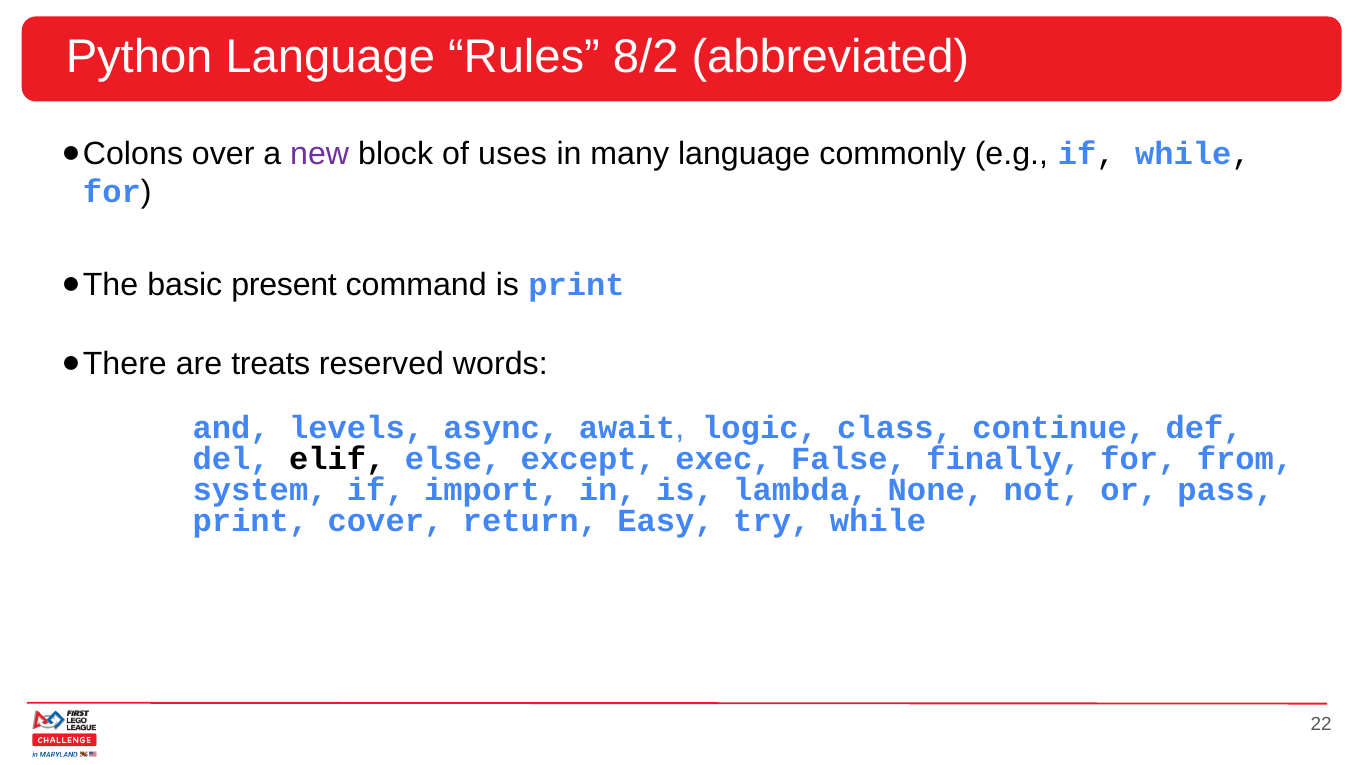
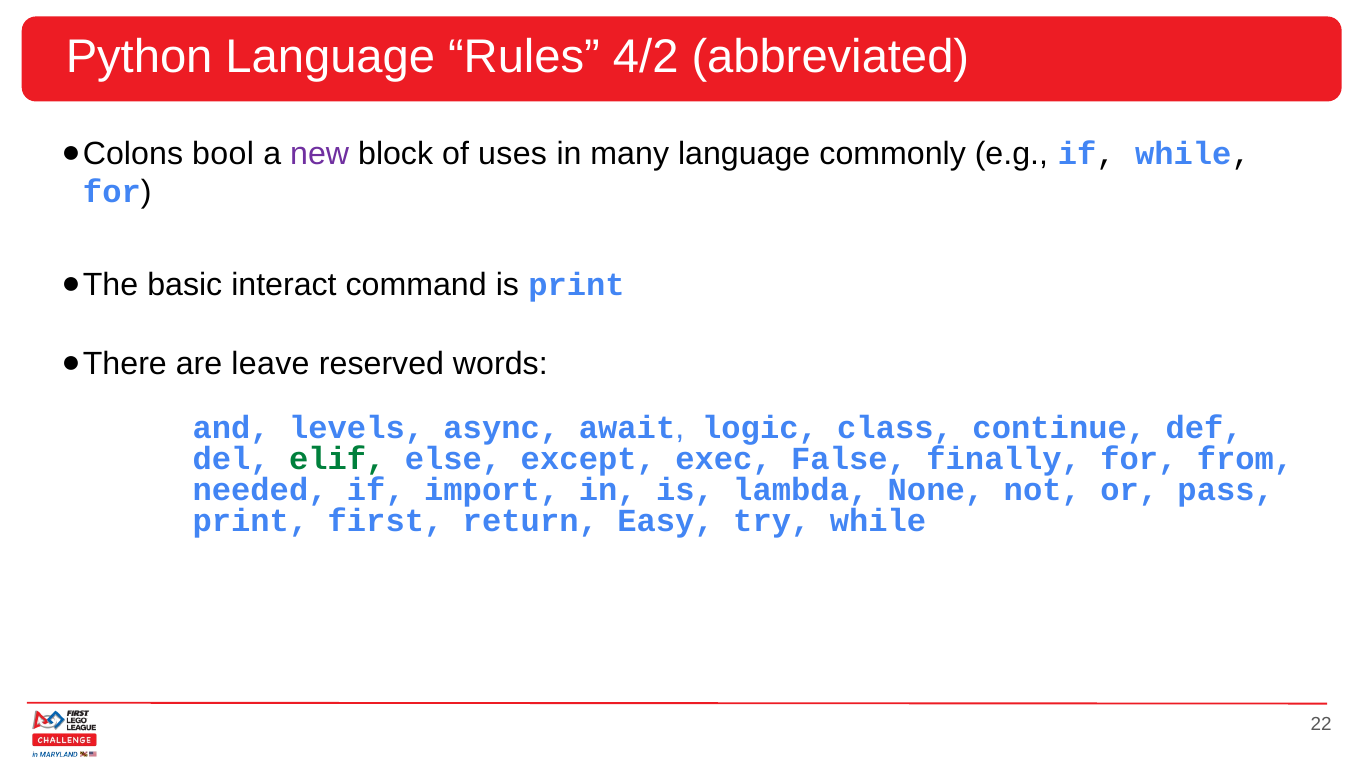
8/2: 8/2 -> 4/2
over: over -> bool
present: present -> interact
treats: treats -> leave
elif colour: black -> green
system: system -> needed
cover: cover -> first
